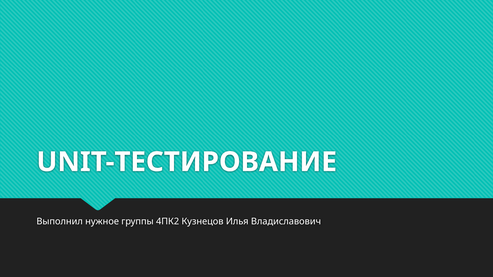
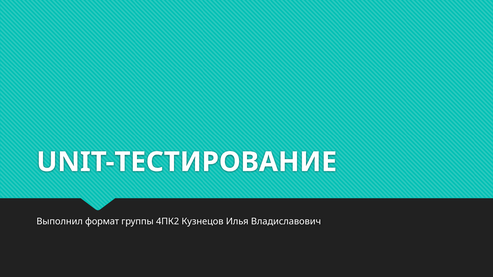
нужное: нужное -> формат
